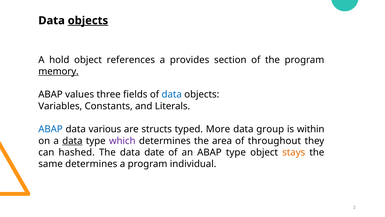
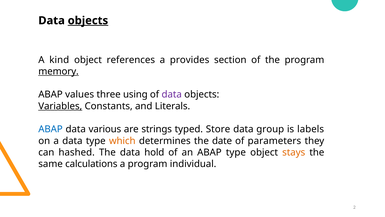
hold: hold -> kind
fields: fields -> using
data at (172, 94) colour: blue -> purple
Variables underline: none -> present
structs: structs -> strings
More: More -> Store
within: within -> labels
data at (72, 141) underline: present -> none
which colour: purple -> orange
area: area -> date
throughout: throughout -> parameters
date: date -> hold
same determines: determines -> calculations
